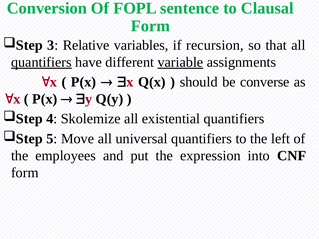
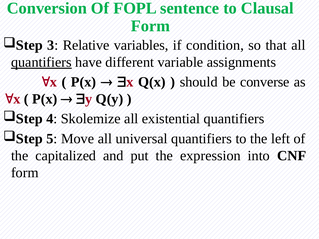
recursion: recursion -> condition
variable underline: present -> none
employees: employees -> capitalized
